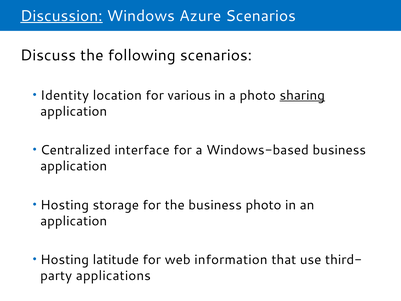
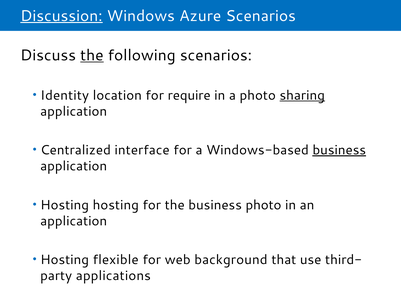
the at (92, 55) underline: none -> present
various: various -> require
business at (339, 150) underline: none -> present
Hosting storage: storage -> hosting
latitude: latitude -> flexible
information: information -> background
